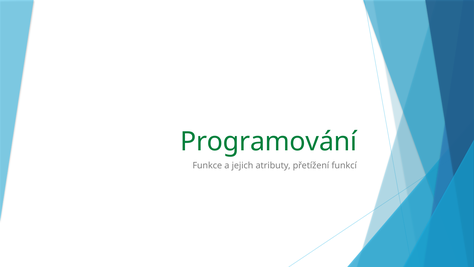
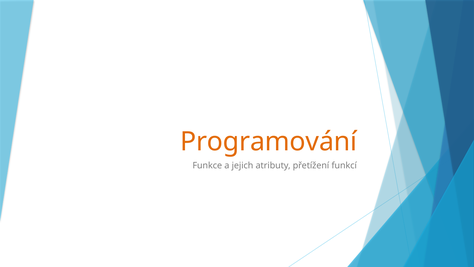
Programování colour: green -> orange
